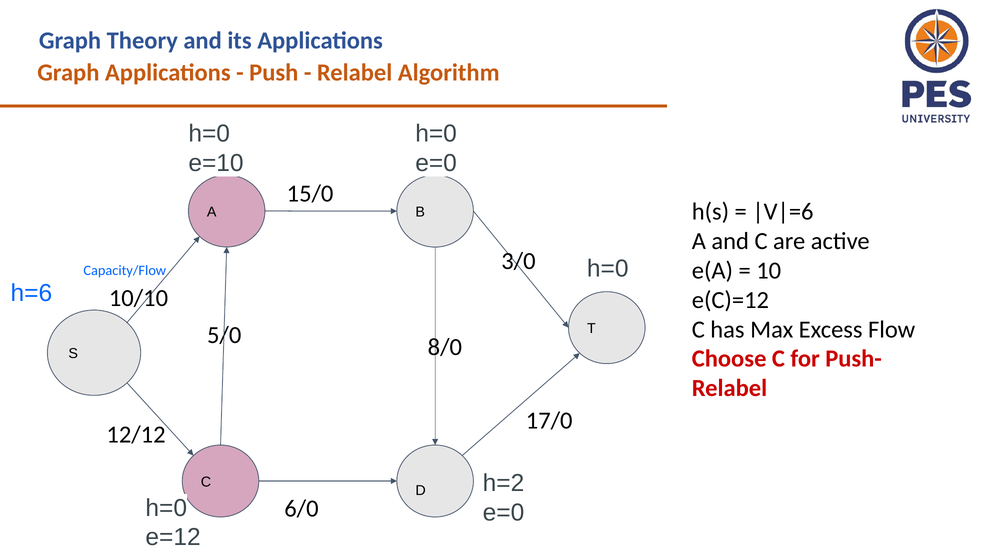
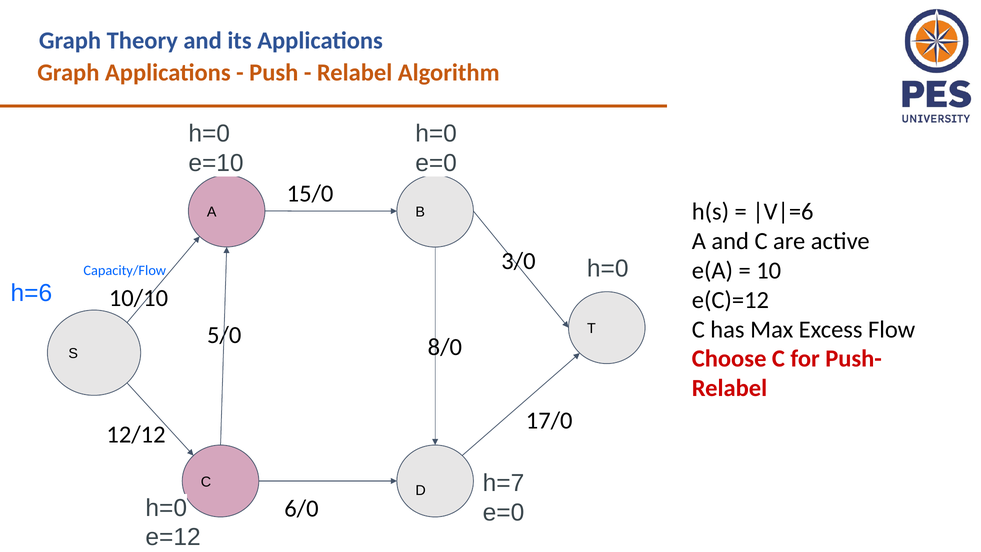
h=2: h=2 -> h=7
